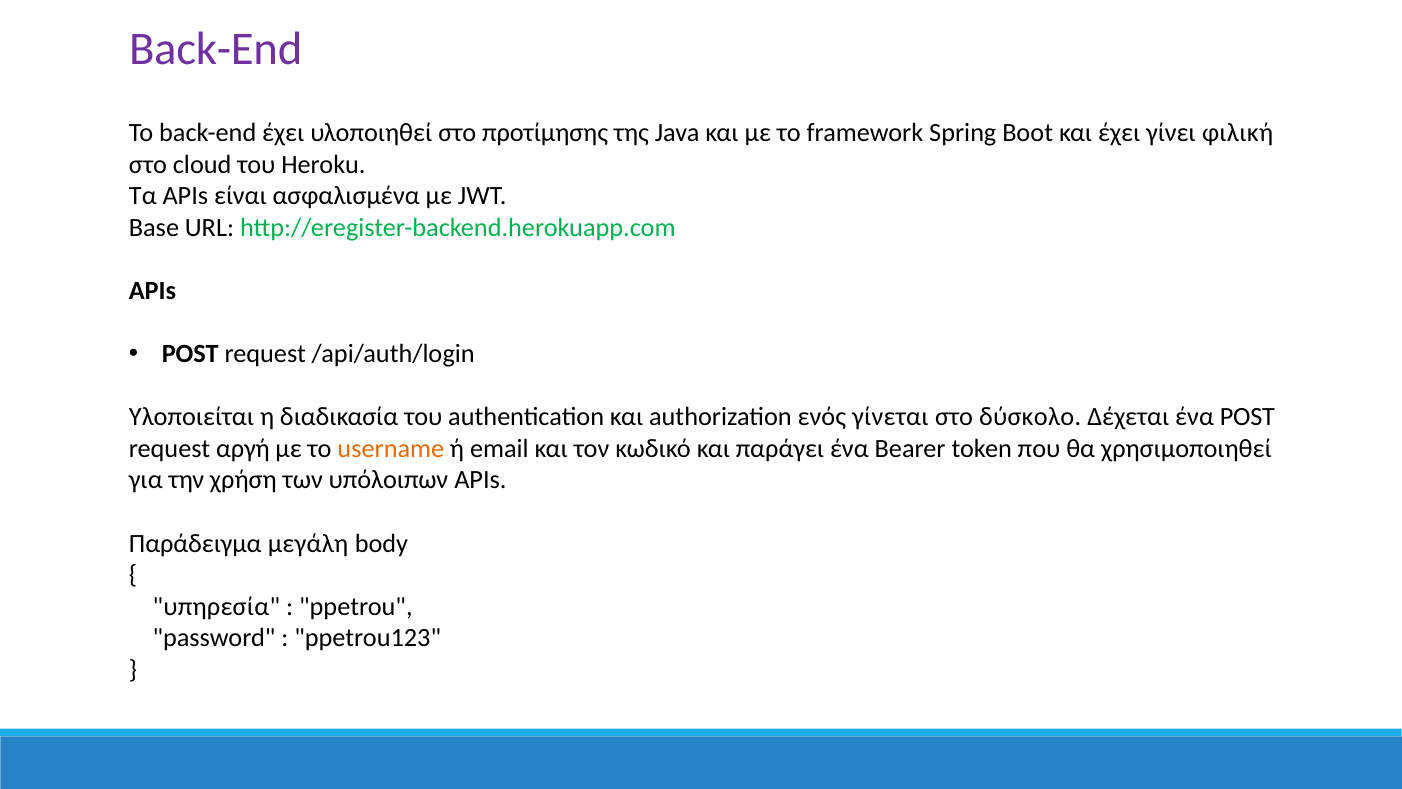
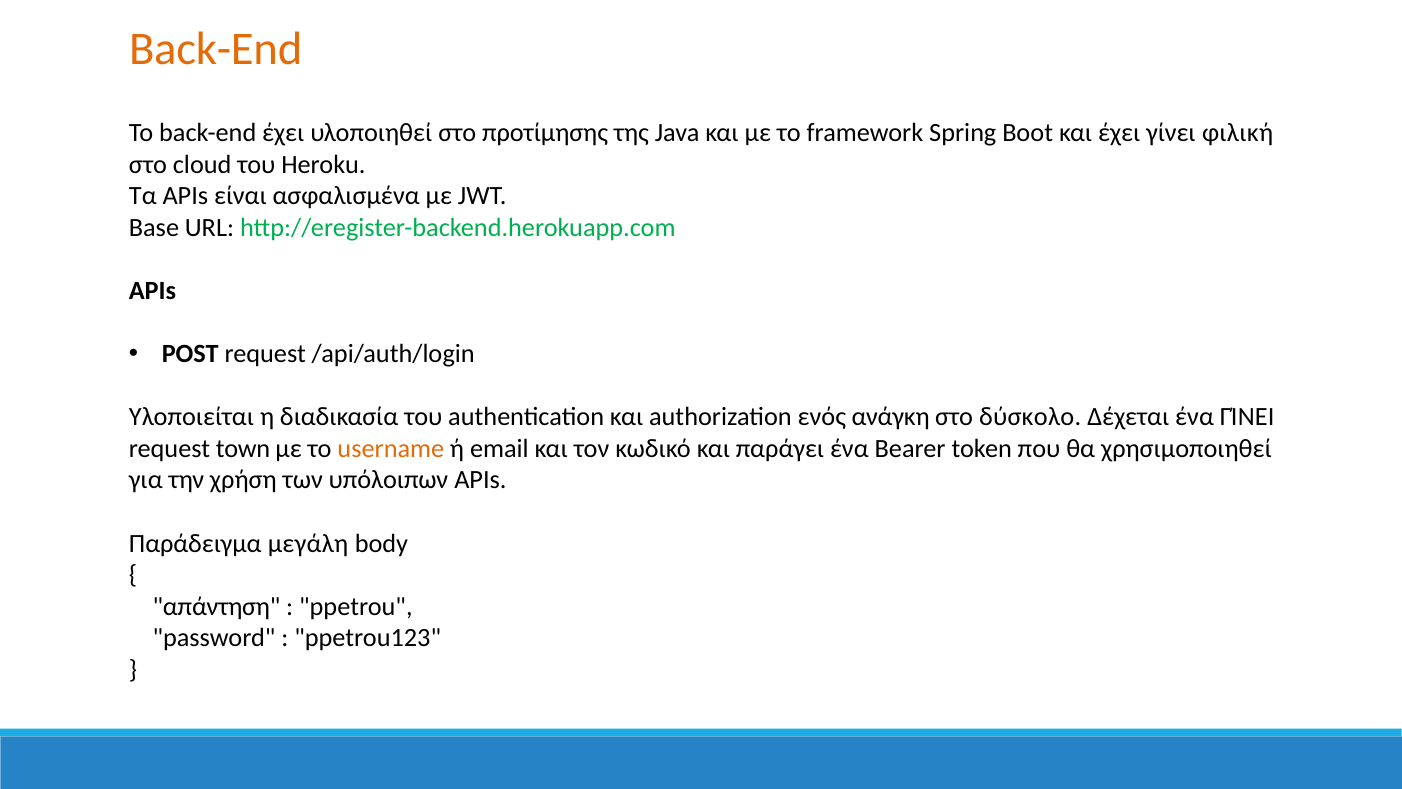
Back-End at (216, 49) colour: purple -> orange
γίνεται: γίνεται -> ανάγκη
ένα POST: POST -> ΓΊΝΕΙ
αργή: αργή -> town
υπηρεσία: υπηρεσία -> απάντηση
